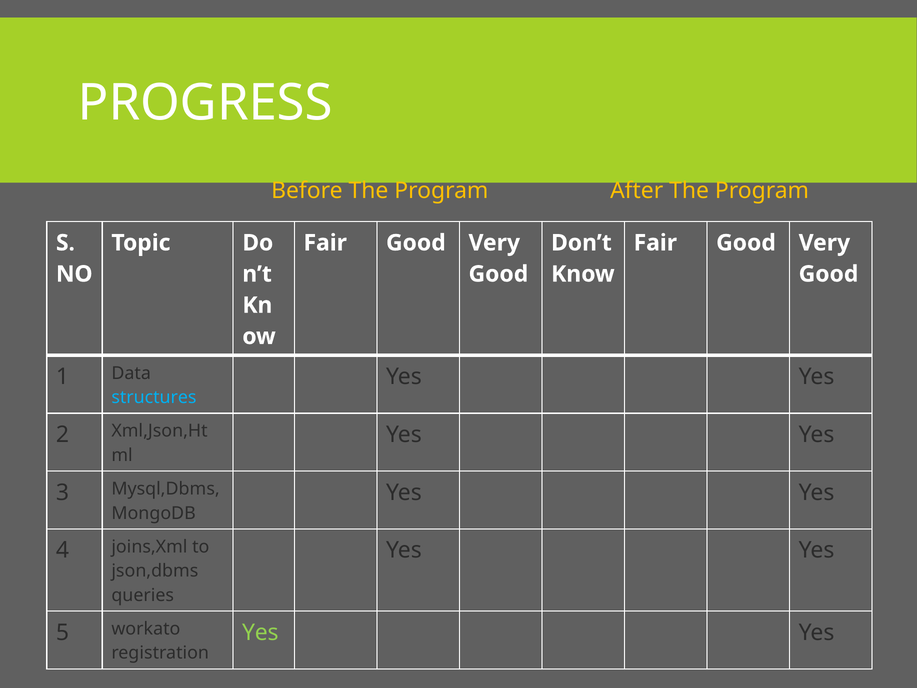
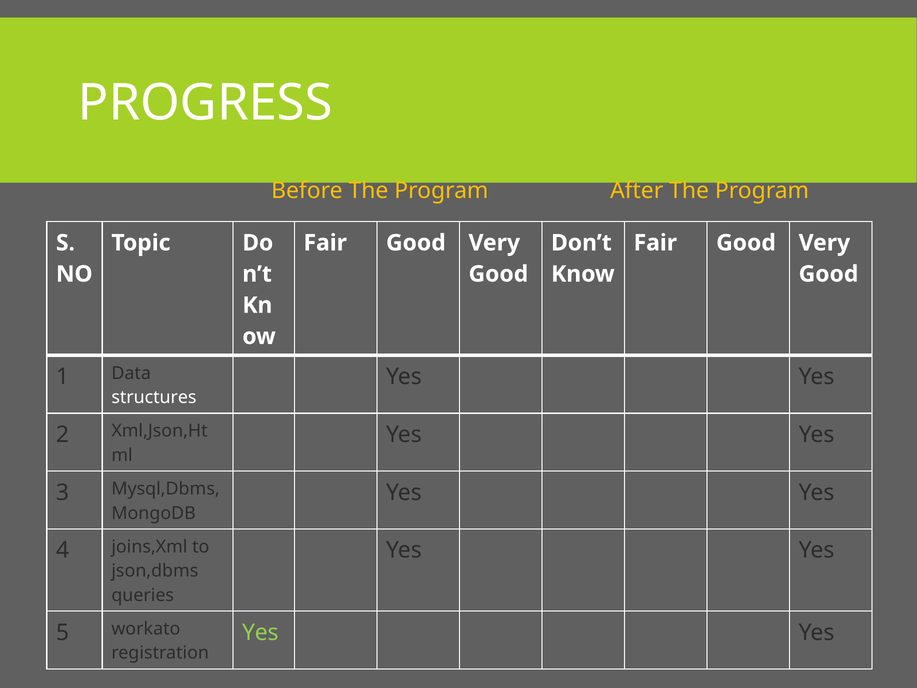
structures colour: light blue -> white
